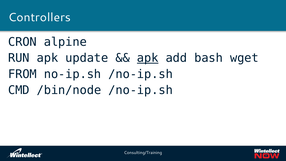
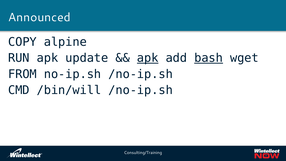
Controllers: Controllers -> Announced
CRON: CRON -> COPY
bash underline: none -> present
/bin/node: /bin/node -> /bin/will
